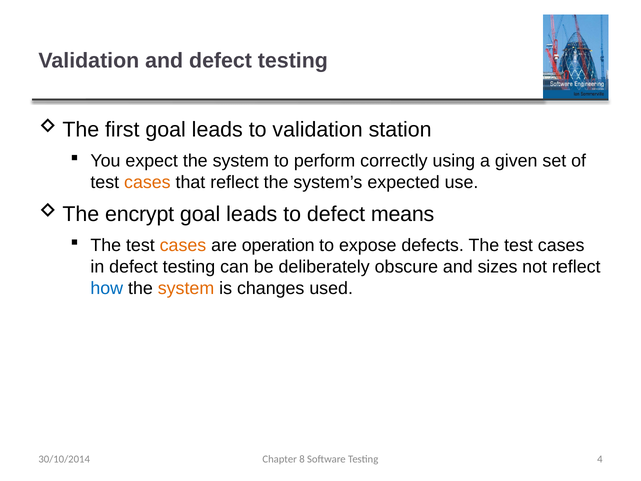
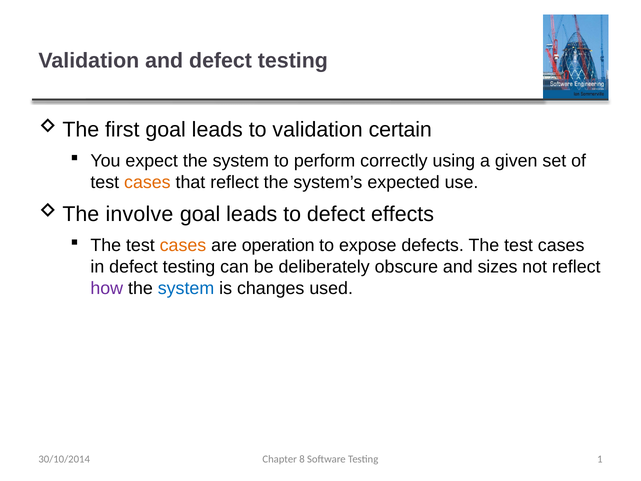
station: station -> certain
encrypt: encrypt -> involve
means: means -> effects
how colour: blue -> purple
system at (186, 288) colour: orange -> blue
4: 4 -> 1
